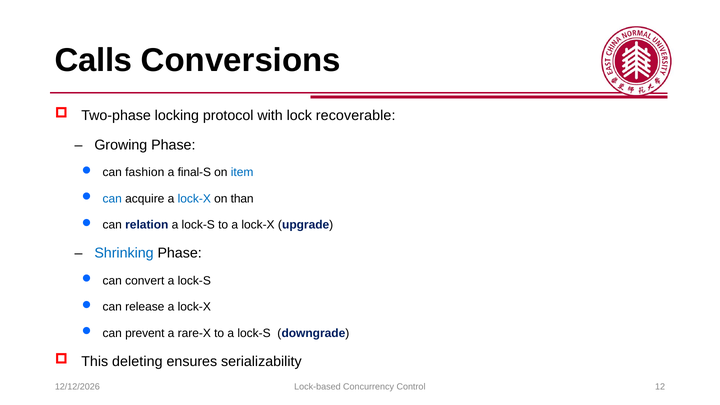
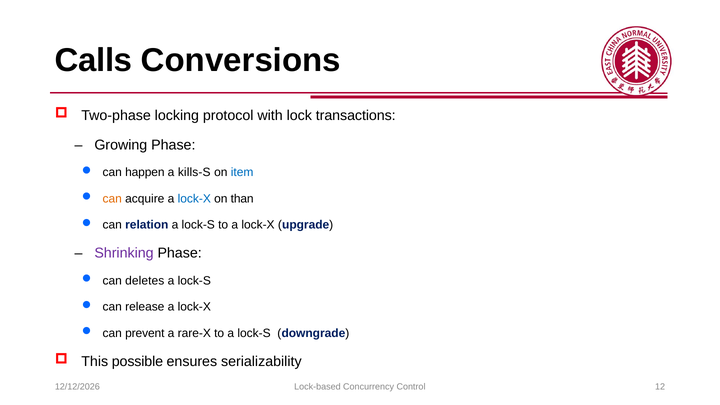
recoverable: recoverable -> transactions
fashion: fashion -> happen
final-S: final-S -> kills-S
can at (112, 199) colour: blue -> orange
Shrinking colour: blue -> purple
convert: convert -> deletes
deleting: deleting -> possible
